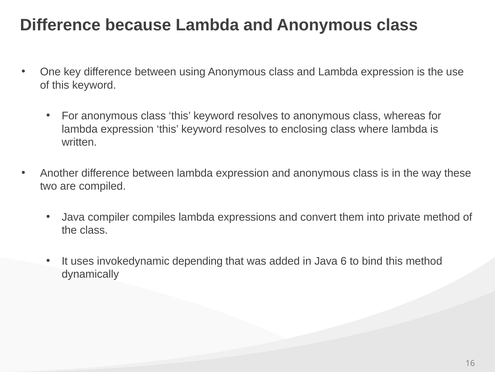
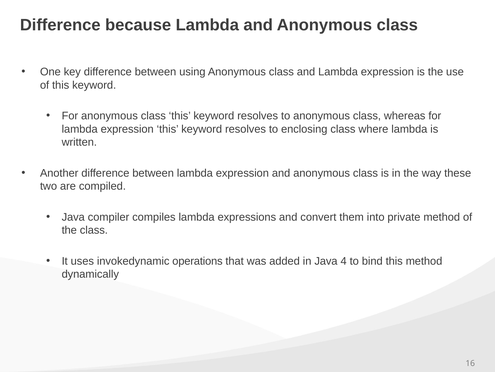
depending: depending -> operations
6: 6 -> 4
